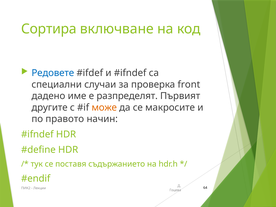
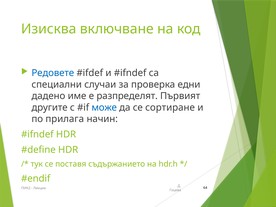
Сортира: Сортира -> Изисква
front: front -> едни
може colour: orange -> blue
макросите: макросите -> сортиране
правото: правото -> прилага
